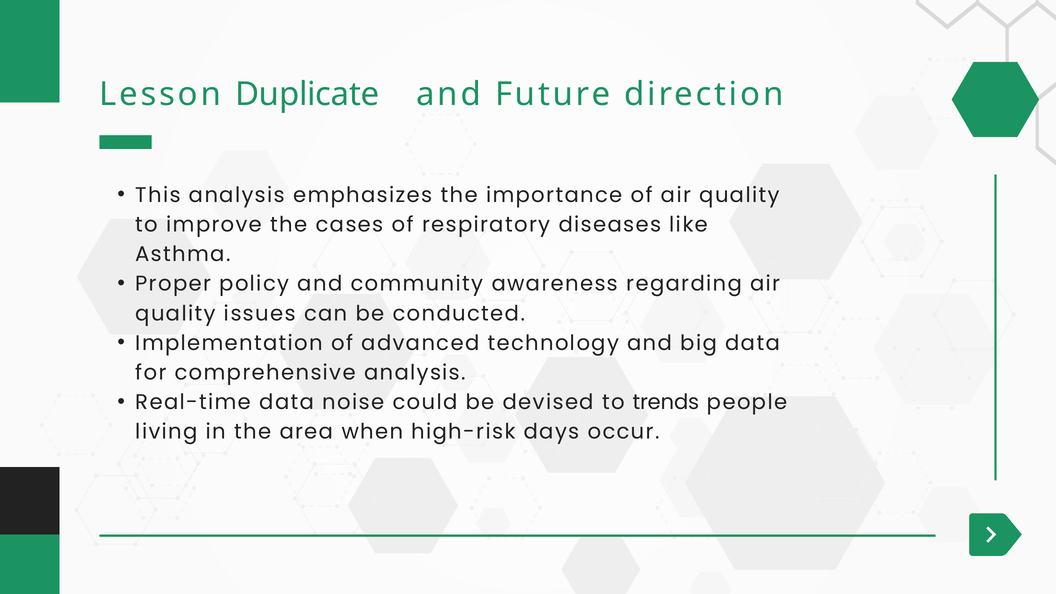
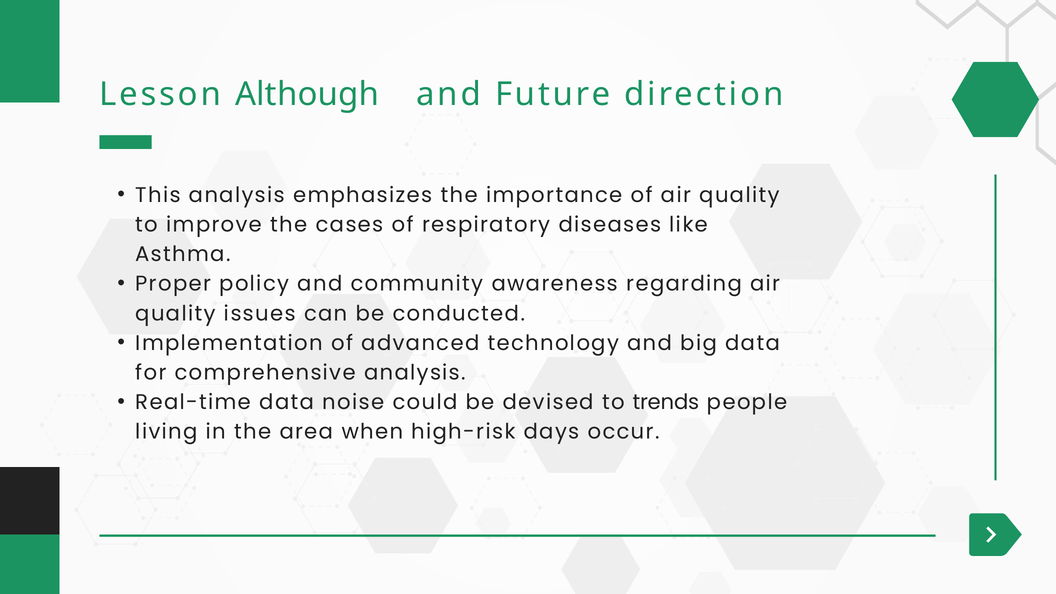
Duplicate: Duplicate -> Although
